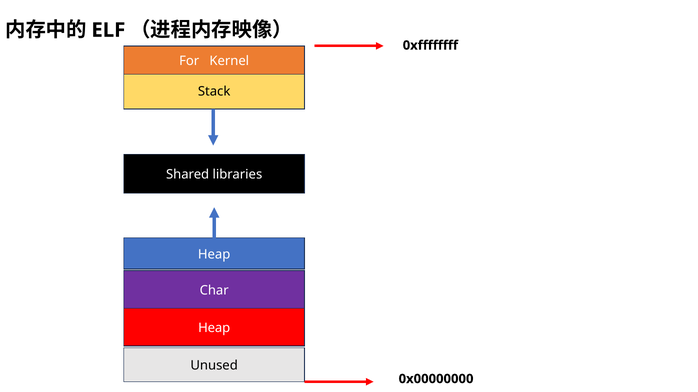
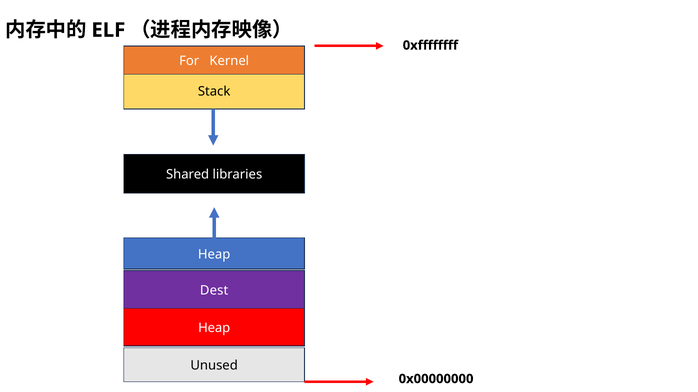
Char: Char -> Dest
